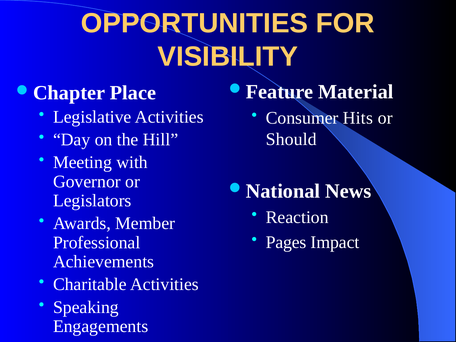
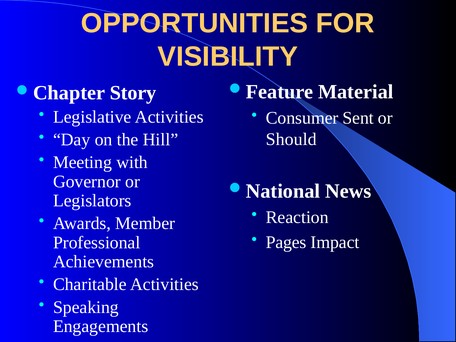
Place: Place -> Story
Hits: Hits -> Sent
